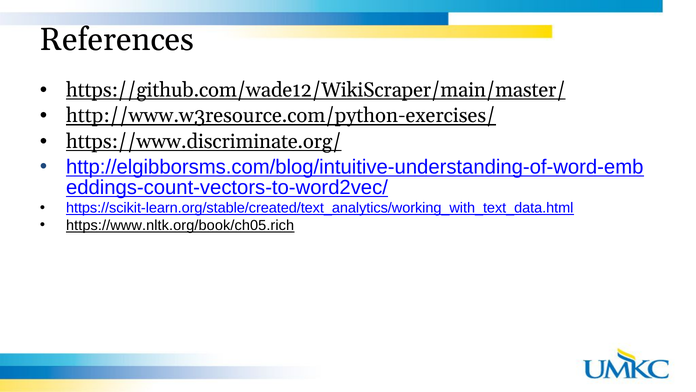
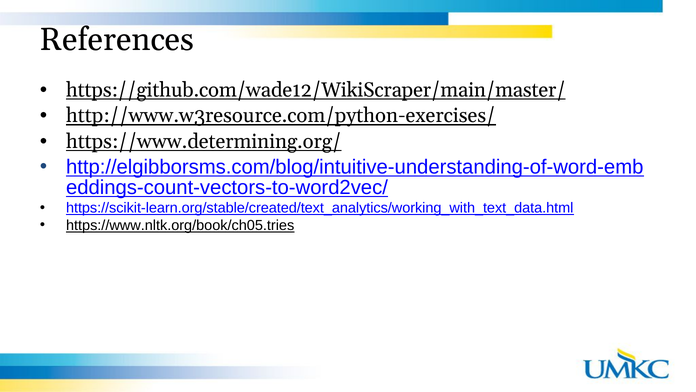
https://www.discriminate.org/: https://www.discriminate.org/ -> https://www.determining.org/
https://www.nltk.org/book/ch05.rich: https://www.nltk.org/book/ch05.rich -> https://www.nltk.org/book/ch05.tries
